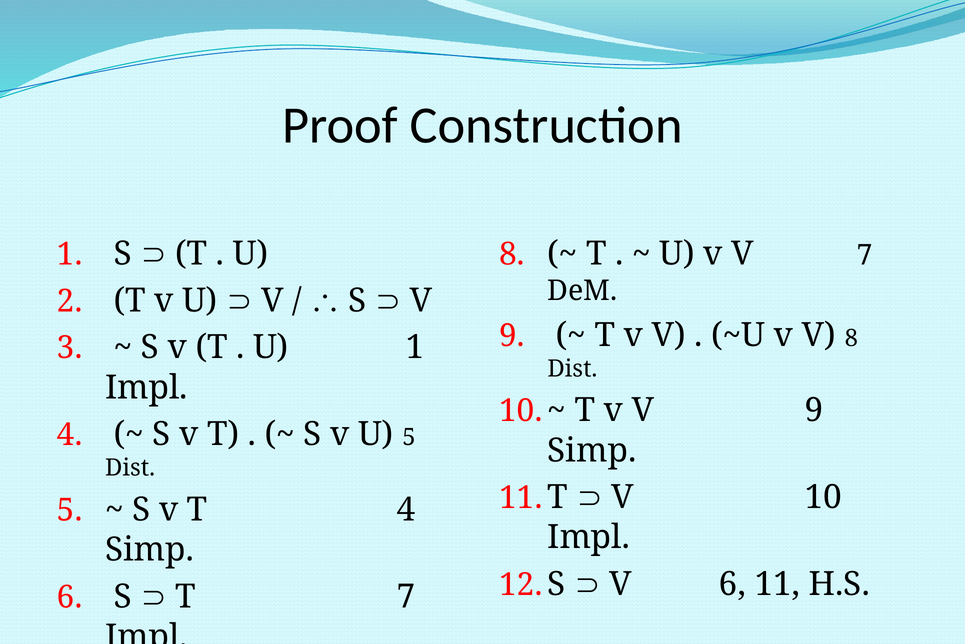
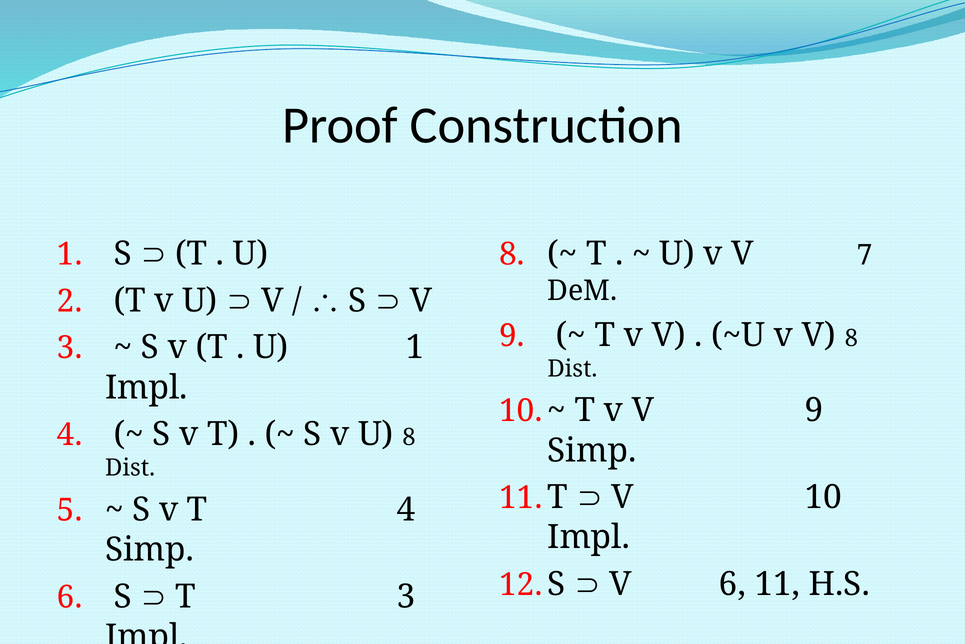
U 5: 5 -> 8
T 7: 7 -> 3
